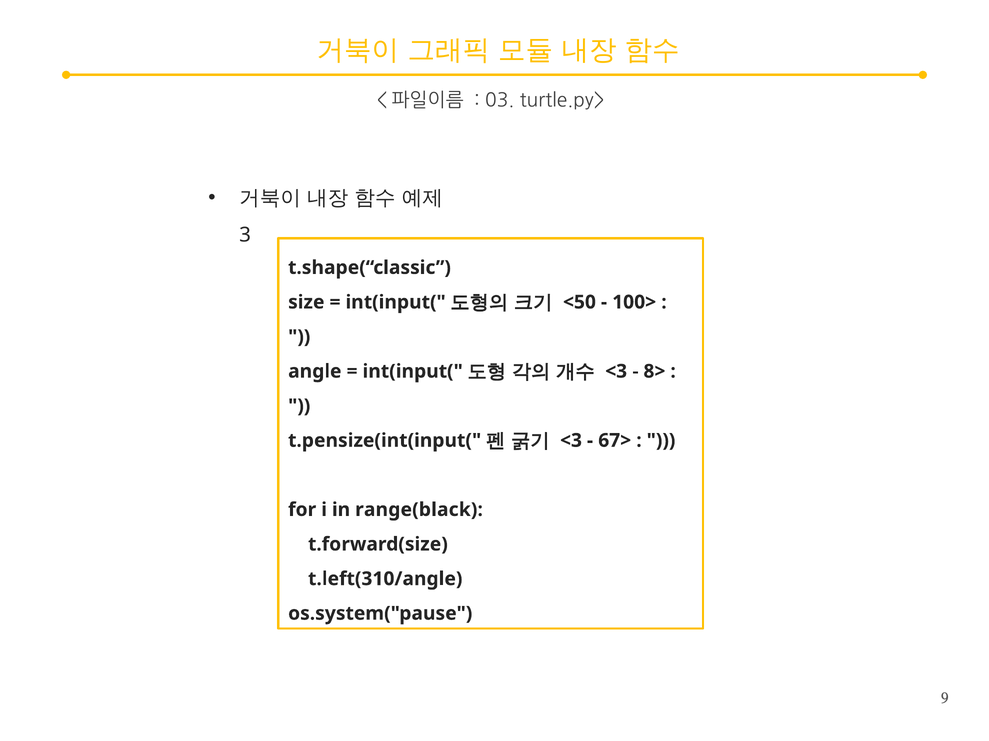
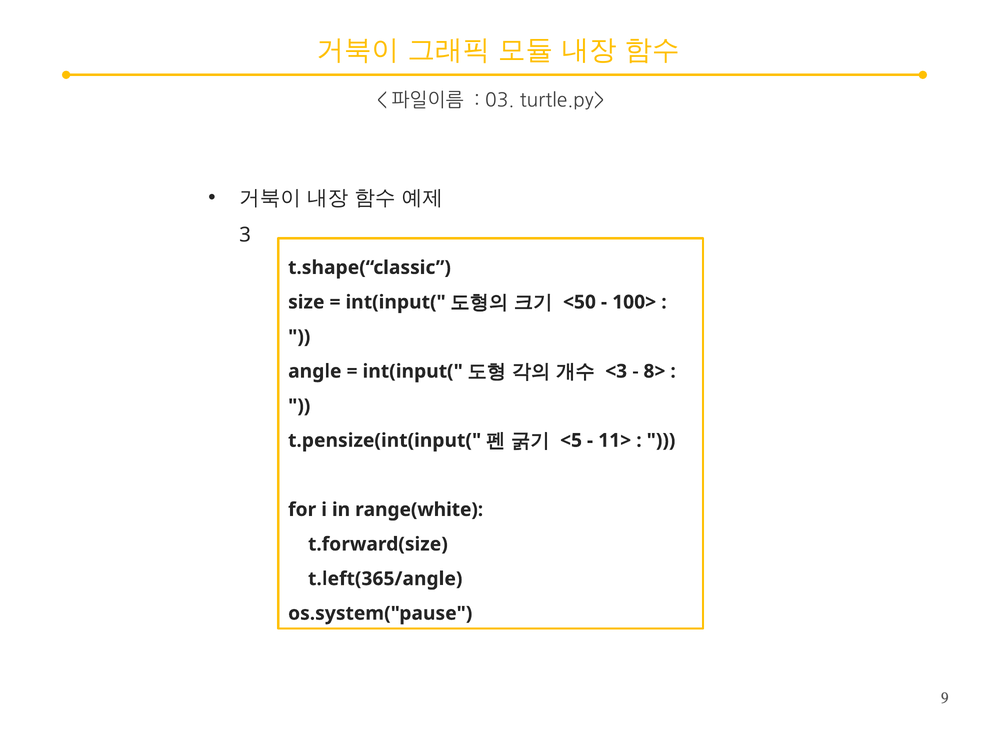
<3 at (571, 441): <3 -> <5
67>: 67> -> 11>
range(black: range(black -> range(white
t.left(310/angle: t.left(310/angle -> t.left(365/angle
